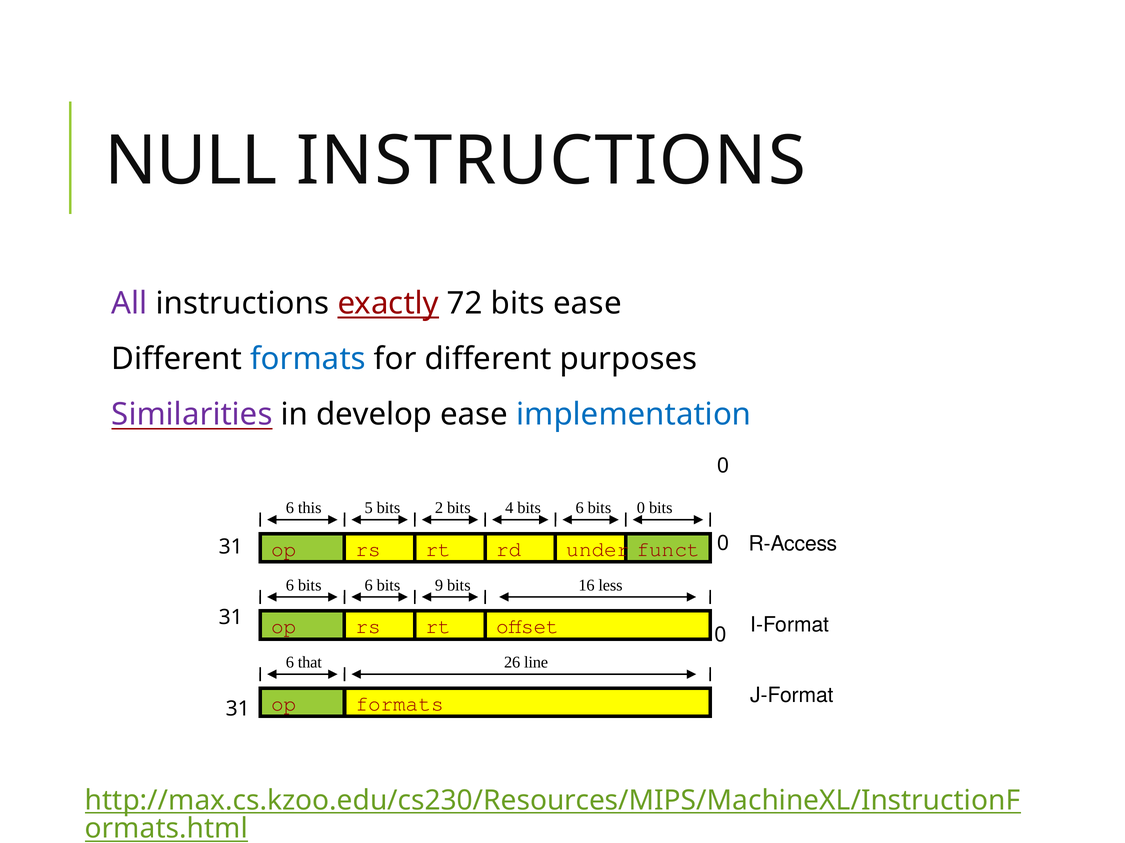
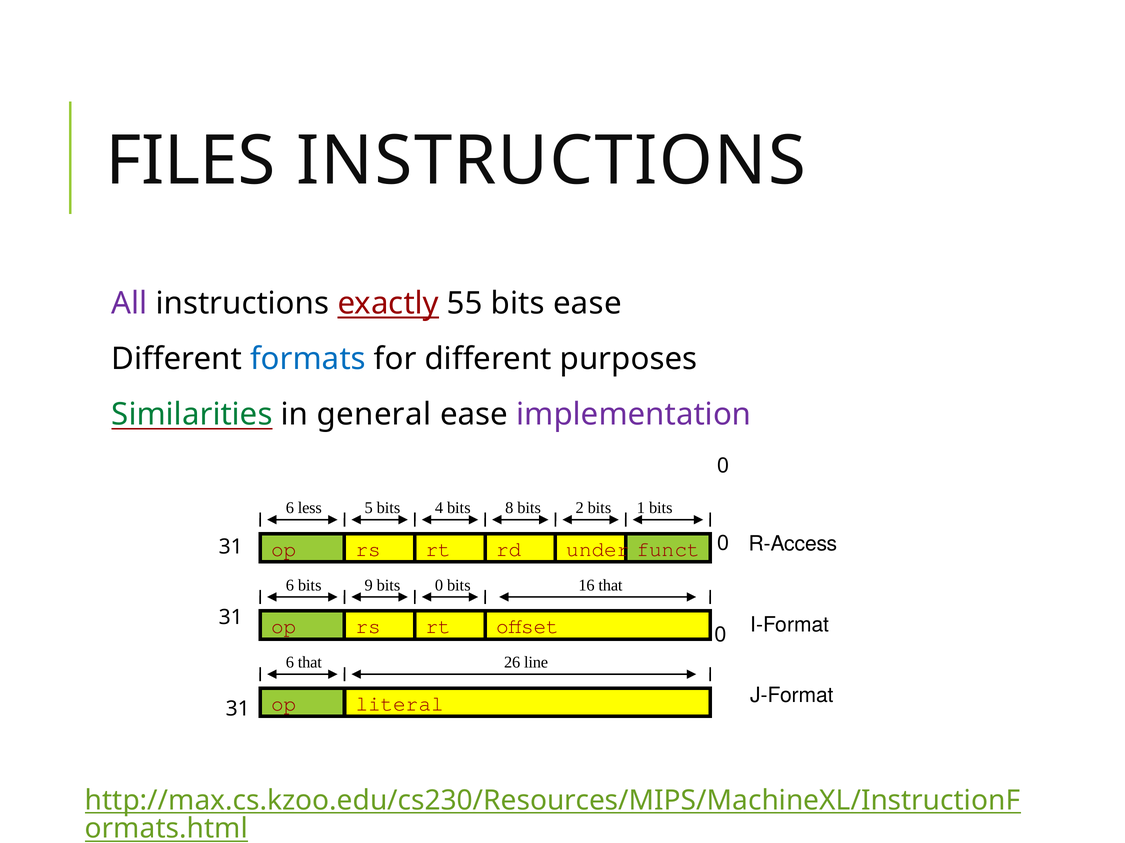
NULL: NULL -> FILES
72: 72 -> 55
Similarities colour: purple -> green
develop: develop -> general
implementation colour: blue -> purple
this: this -> less
2: 2 -> 4
4: 4 -> 8
6 at (580, 508): 6 -> 2
bits 0: 0 -> 1
6 bits 6: 6 -> 9
bits 9: 9 -> 0
16 less: less -> that
op formats: formats -> literal
